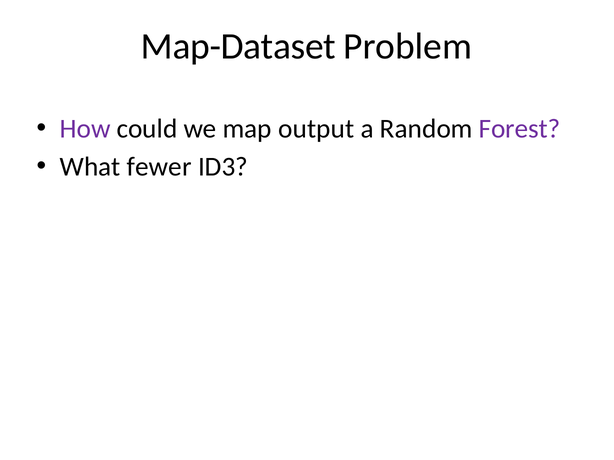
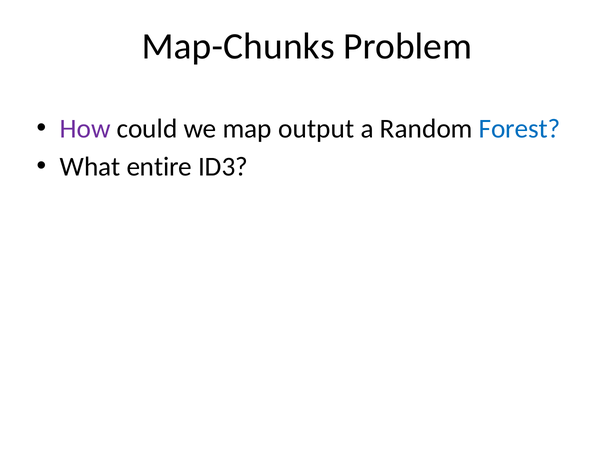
Map-Dataset: Map-Dataset -> Map-Chunks
Forest colour: purple -> blue
fewer: fewer -> entire
